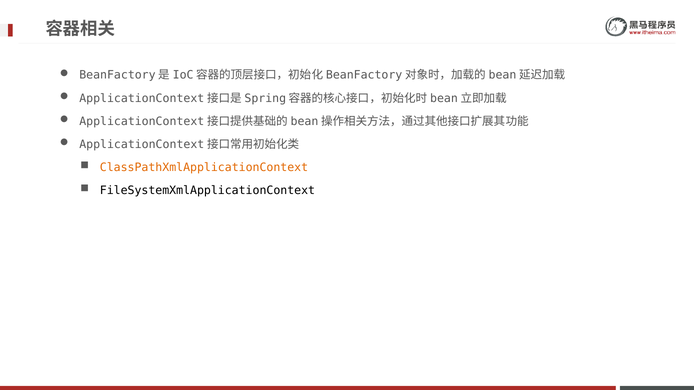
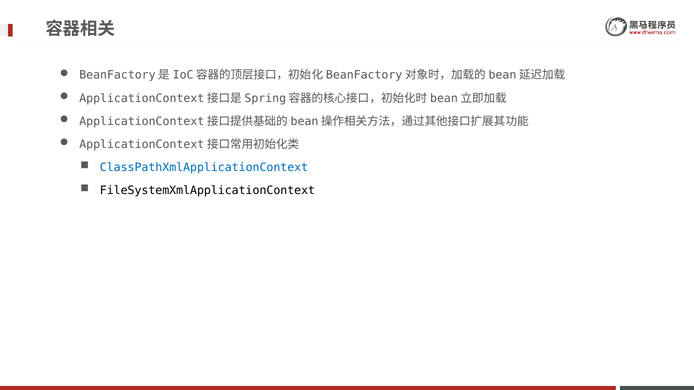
ClassPathXmlApplicationContext colour: orange -> blue
